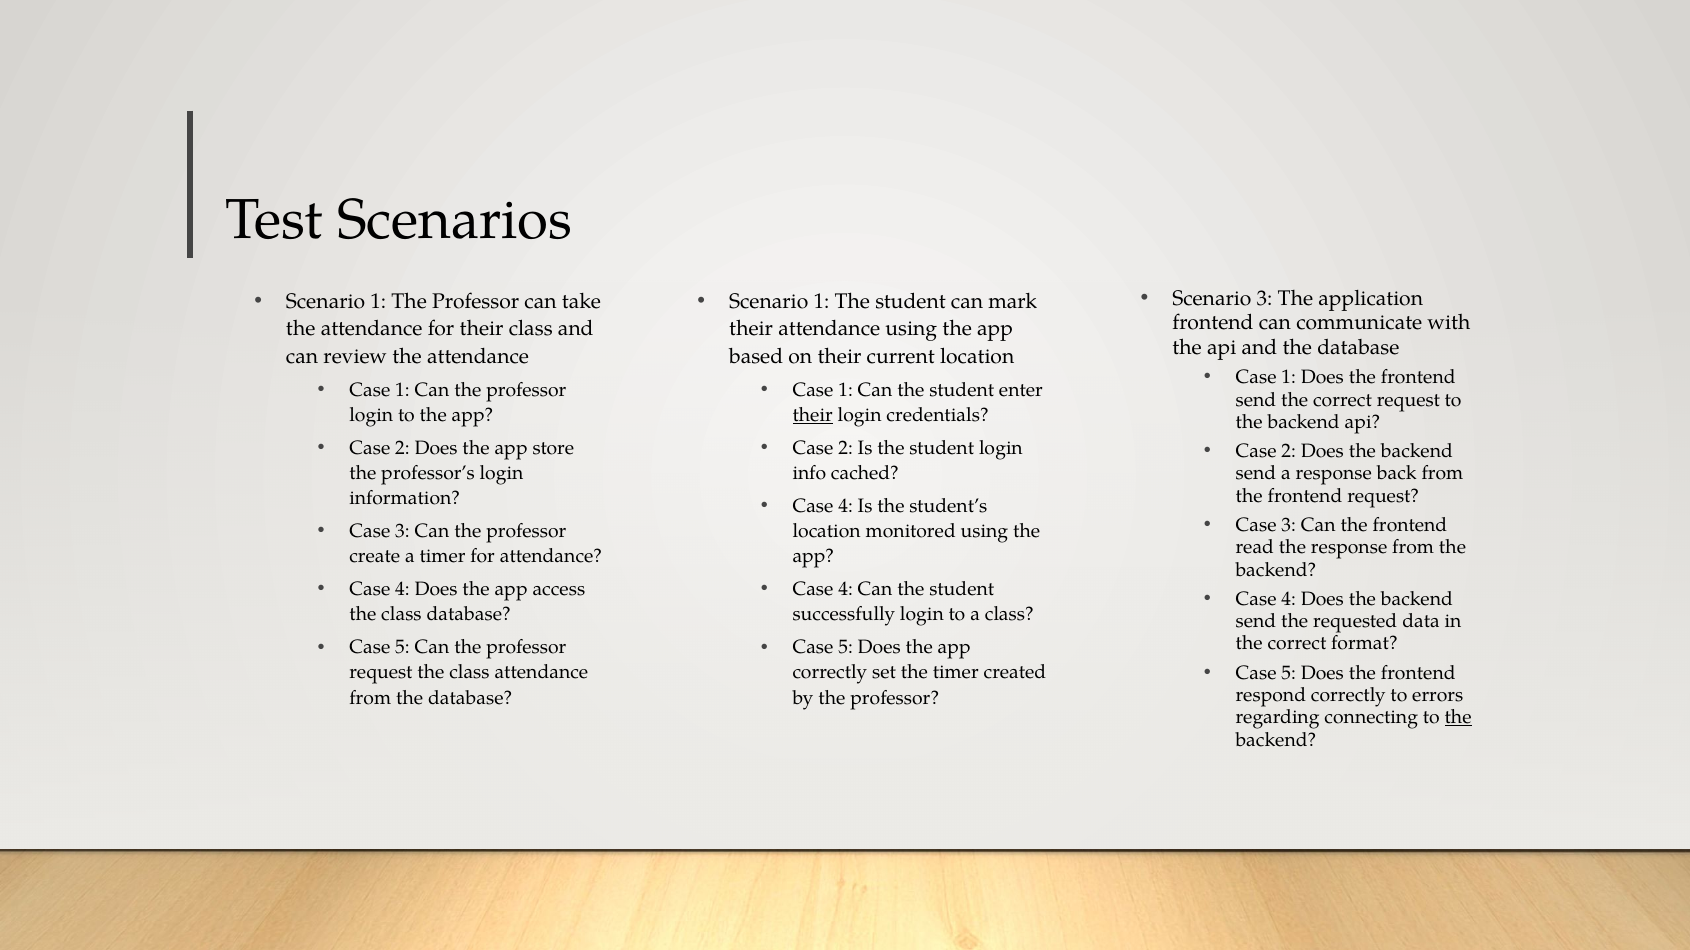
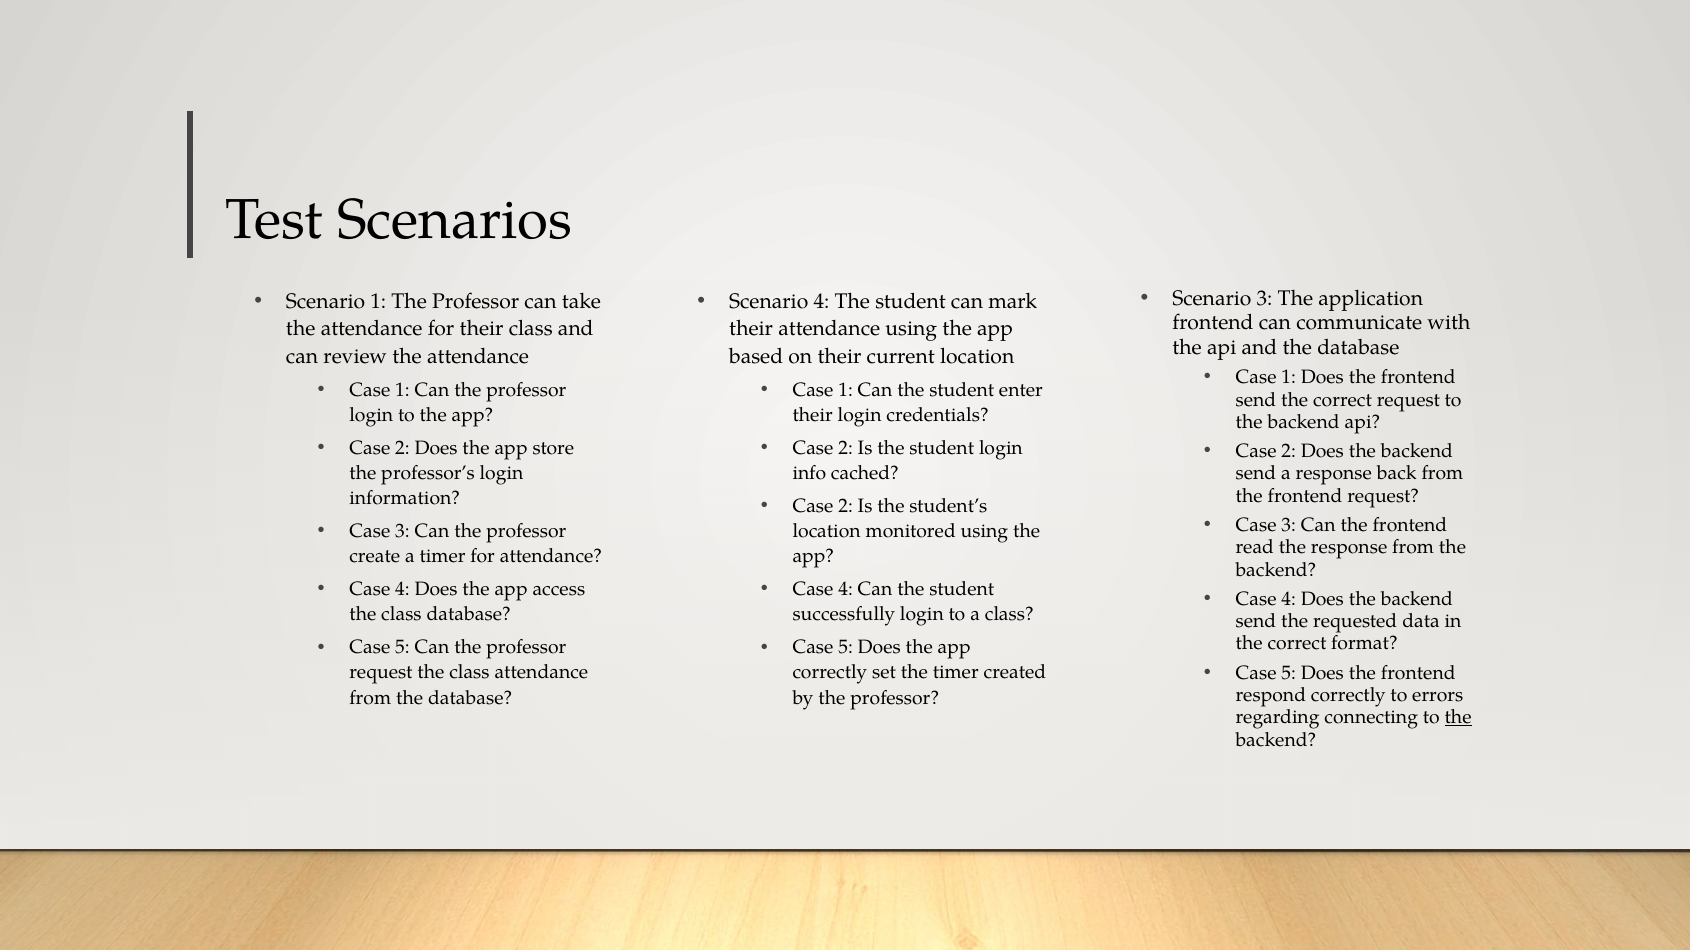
1 at (821, 302): 1 -> 4
their at (813, 416) underline: present -> none
4 at (846, 507): 4 -> 2
